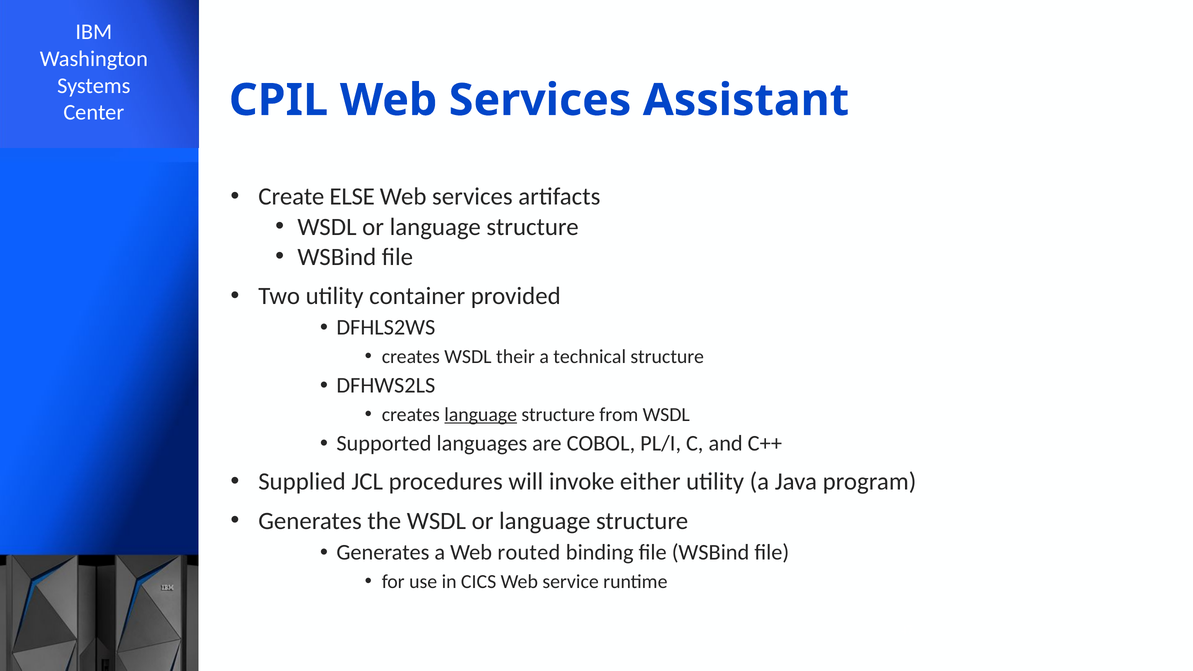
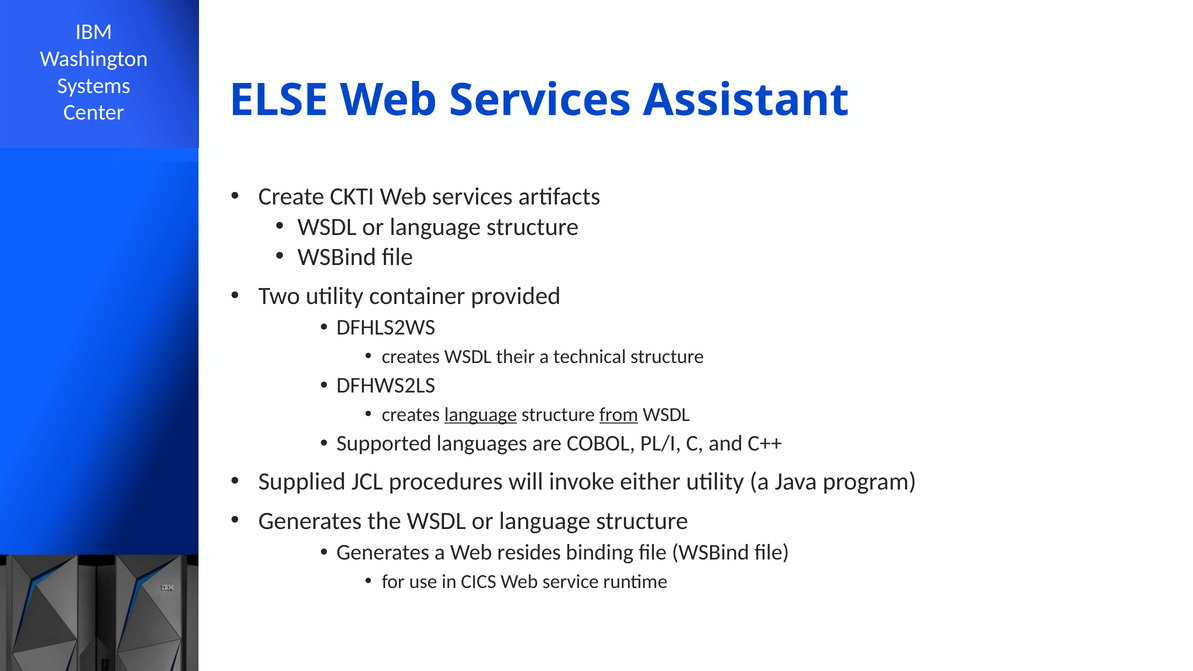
CPIL: CPIL -> ELSE
ELSE: ELSE -> CKTI
from underline: none -> present
routed: routed -> resides
